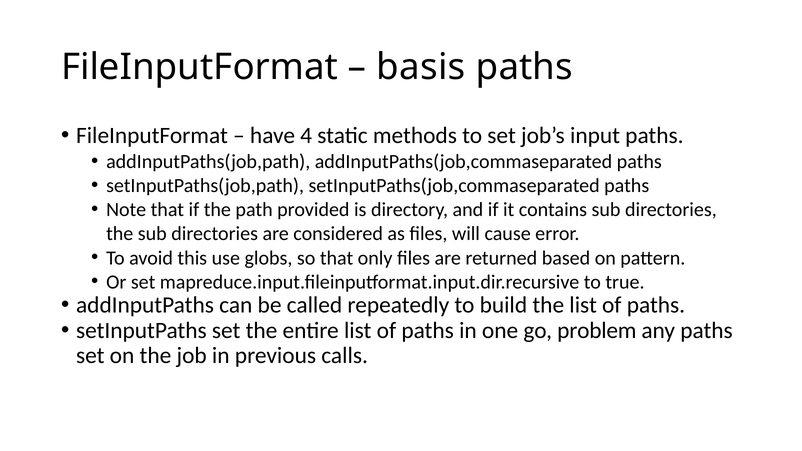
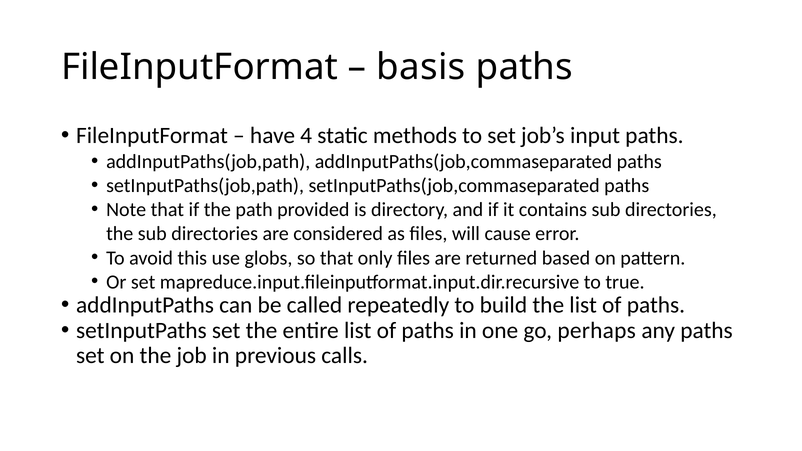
problem: problem -> perhaps
